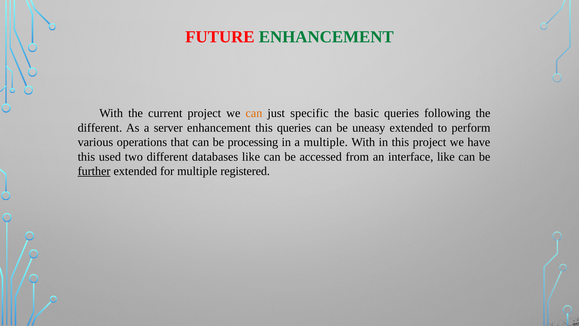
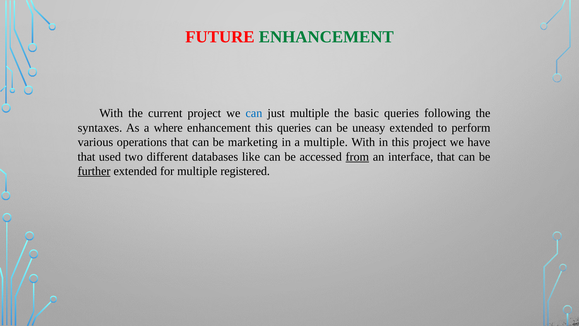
can at (254, 113) colour: orange -> blue
just specific: specific -> multiple
different at (100, 128): different -> syntaxes
server: server -> where
processing: processing -> marketing
this at (86, 157): this -> that
from underline: none -> present
interface like: like -> that
